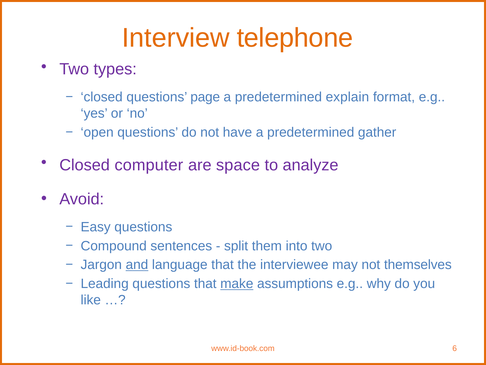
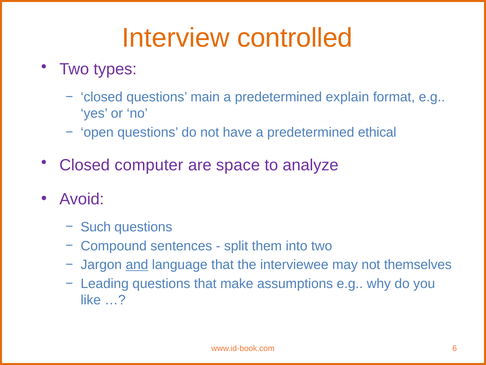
telephone: telephone -> controlled
page: page -> main
gather: gather -> ethical
Easy: Easy -> Such
make underline: present -> none
